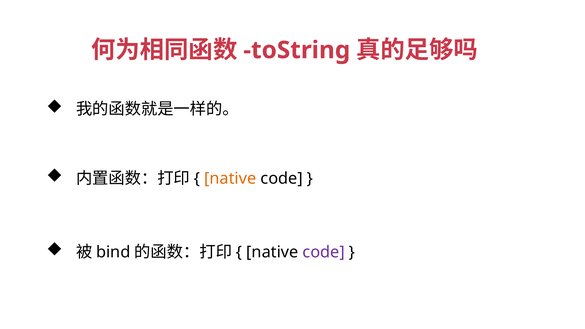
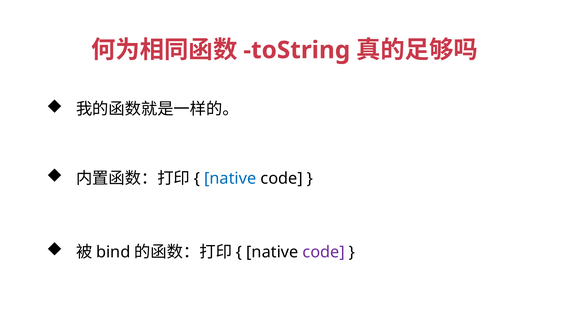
native at (230, 178) colour: orange -> blue
